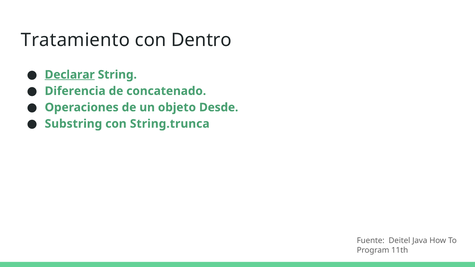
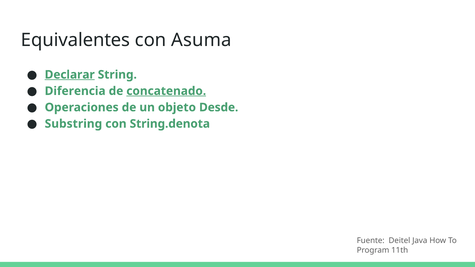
Tratamiento: Tratamiento -> Equivalentes
Dentro: Dentro -> Asuma
concatenado underline: none -> present
String.trunca: String.trunca -> String.denota
